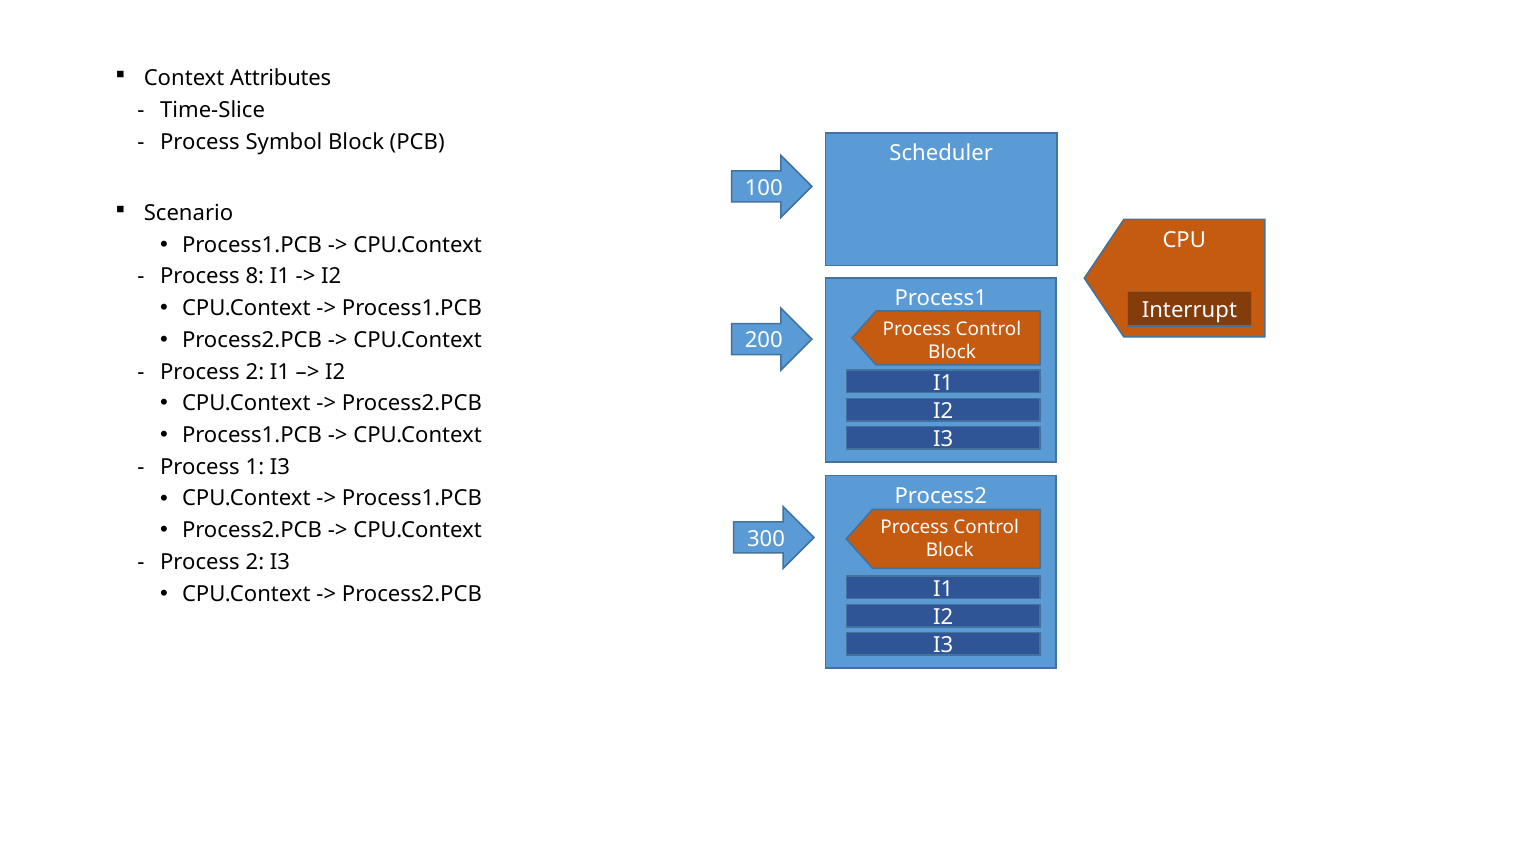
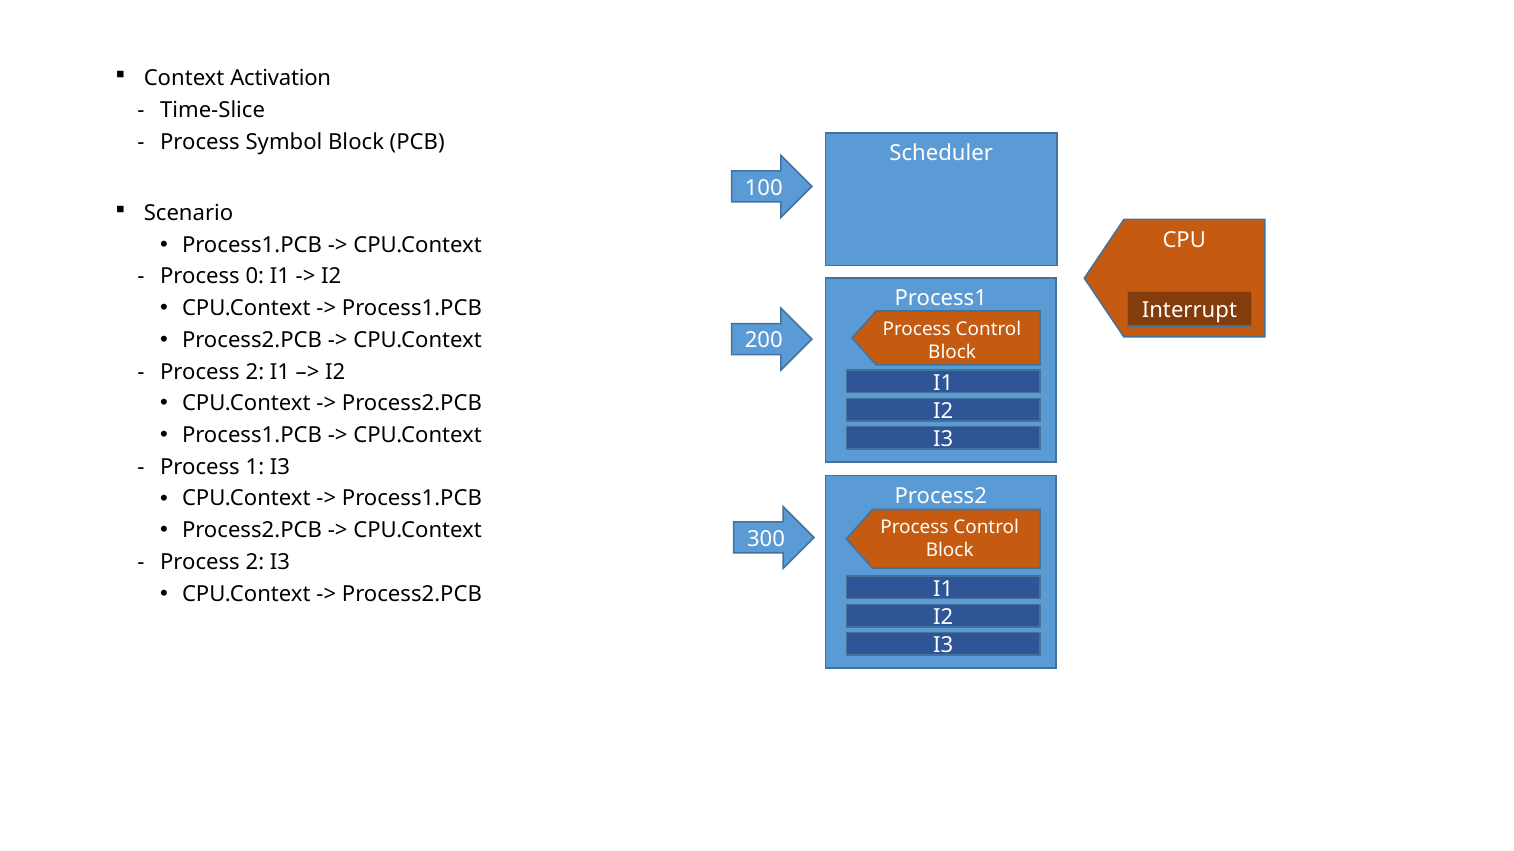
Attributes: Attributes -> Activation
8: 8 -> 0
